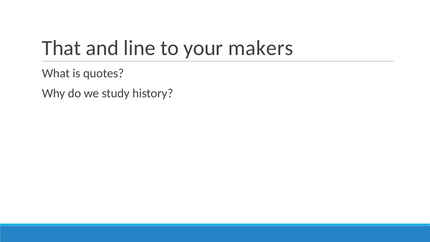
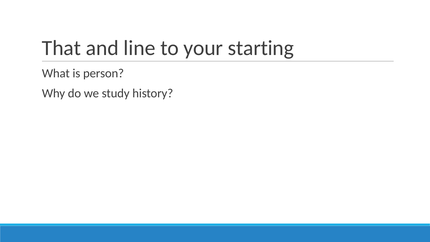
makers: makers -> starting
quotes: quotes -> person
